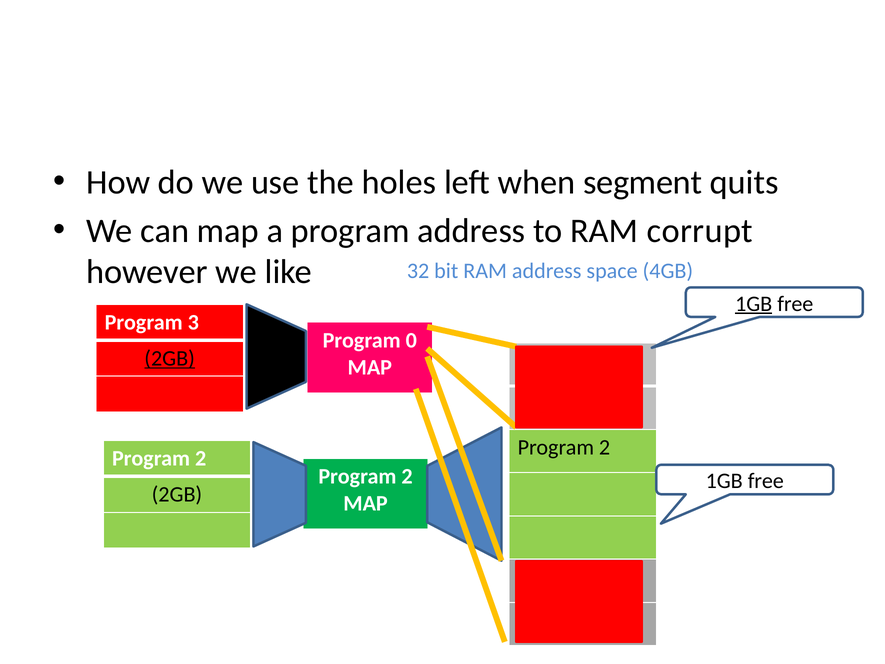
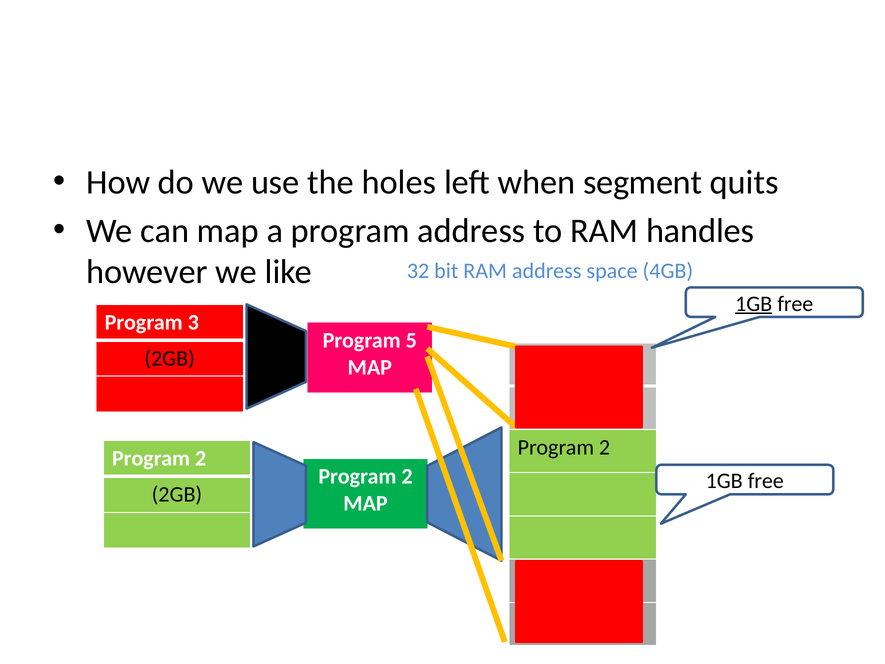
corrupt: corrupt -> handles
0: 0 -> 5
2GB at (170, 358) underline: present -> none
